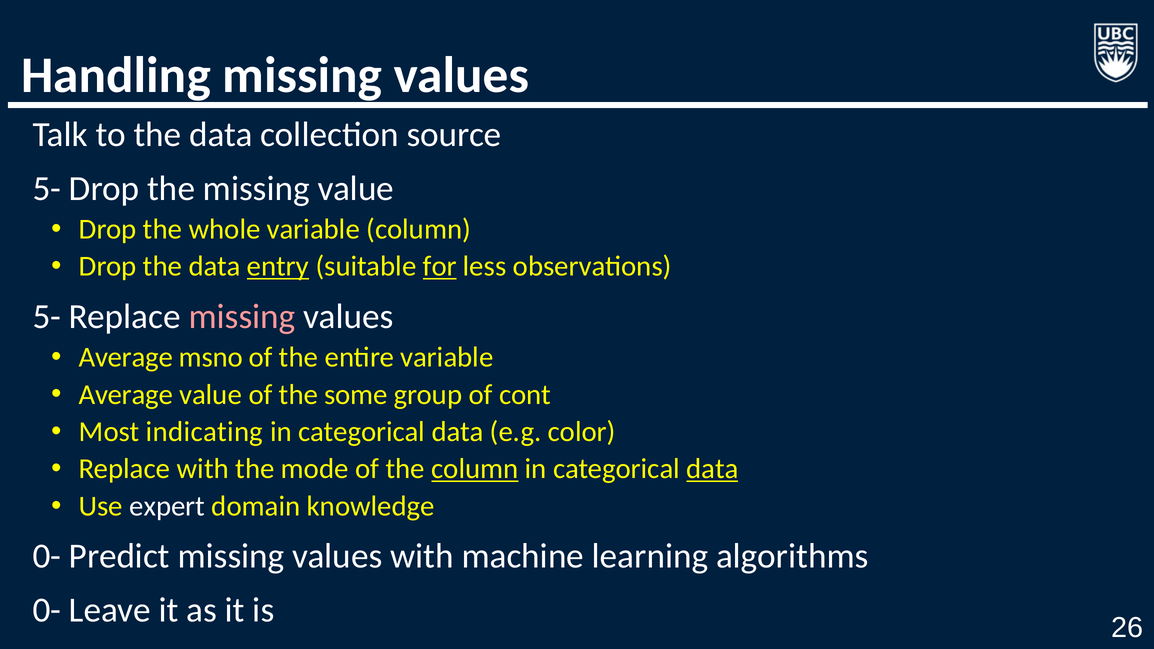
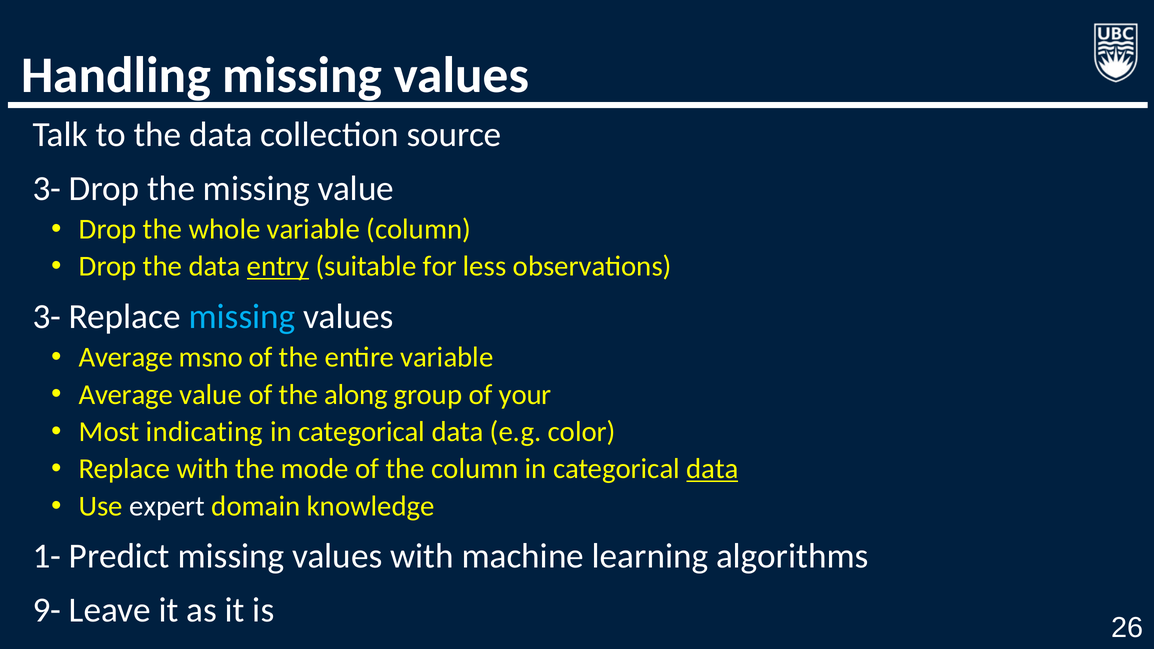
5- at (47, 189): 5- -> 3-
for underline: present -> none
5- at (47, 317): 5- -> 3-
missing at (242, 317) colour: pink -> light blue
some: some -> along
cont: cont -> your
column at (475, 469) underline: present -> none
0- at (47, 556): 0- -> 1-
0- at (47, 610): 0- -> 9-
